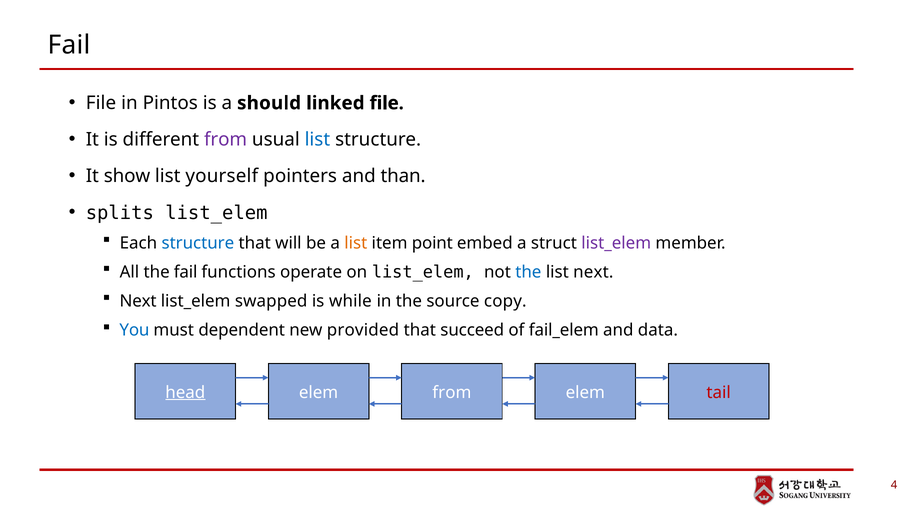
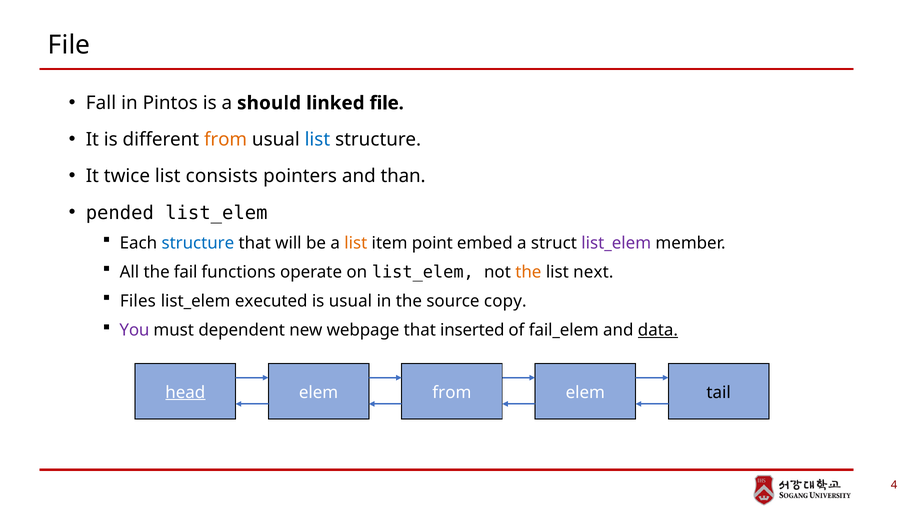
Fail at (69, 45): Fail -> File
File at (101, 103): File -> Fall
from at (226, 139) colour: purple -> orange
show: show -> twice
yourself: yourself -> consists
splits: splits -> pended
the at (528, 272) colour: blue -> orange
Next at (138, 301): Next -> Files
swapped: swapped -> executed
is while: while -> usual
You colour: blue -> purple
provided: provided -> webpage
succeed: succeed -> inserted
data underline: none -> present
tail colour: red -> black
